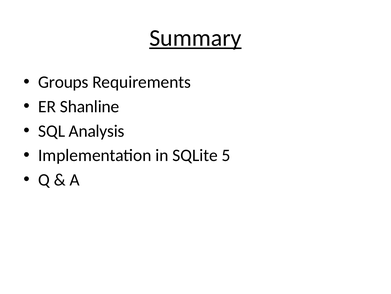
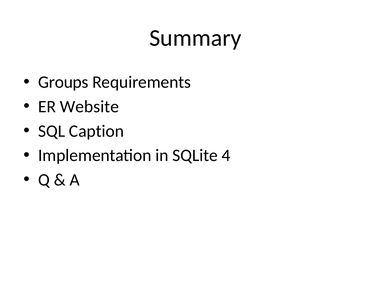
Summary underline: present -> none
Shanline: Shanline -> Website
Analysis: Analysis -> Caption
5: 5 -> 4
